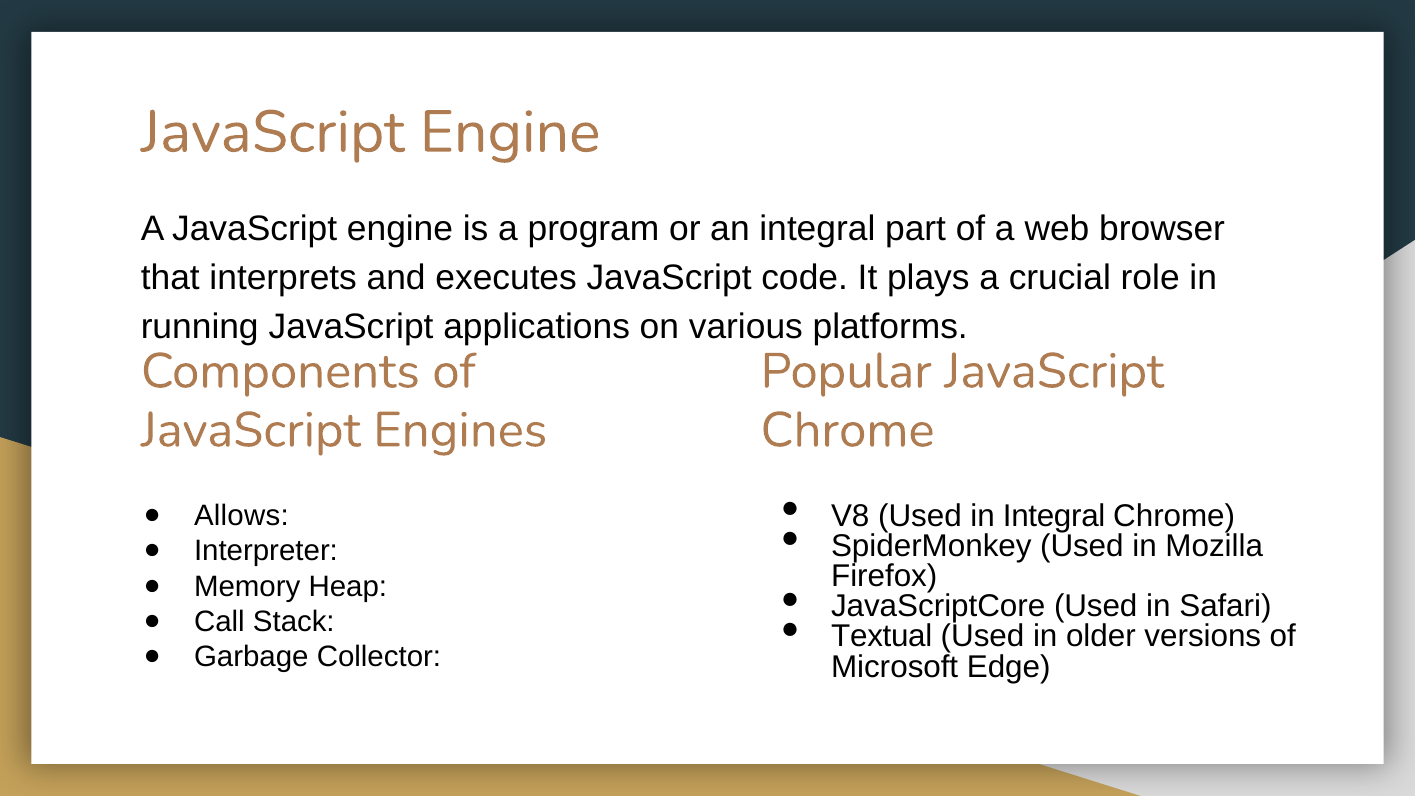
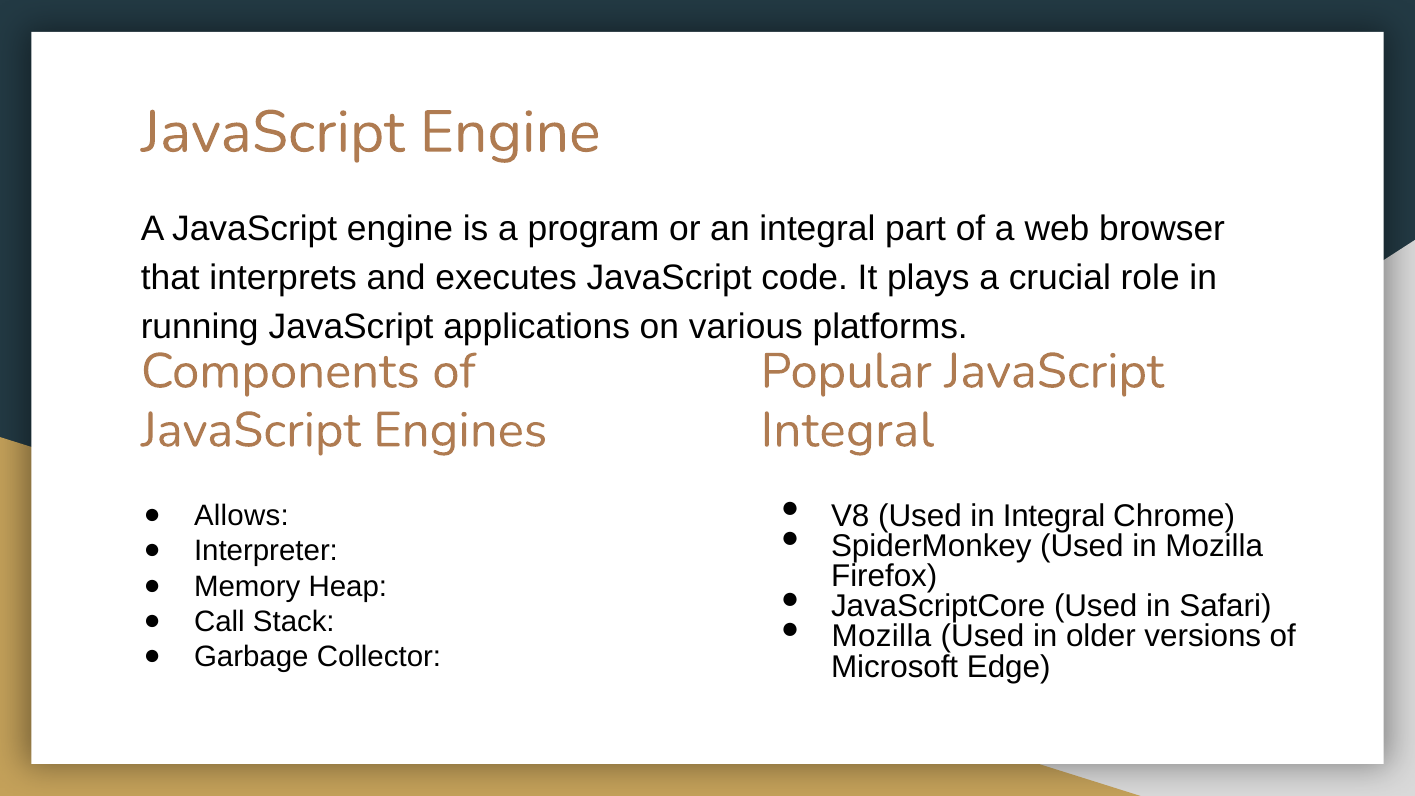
Chrome at (848, 430): Chrome -> Integral
Textual at (882, 636): Textual -> Mozilla
